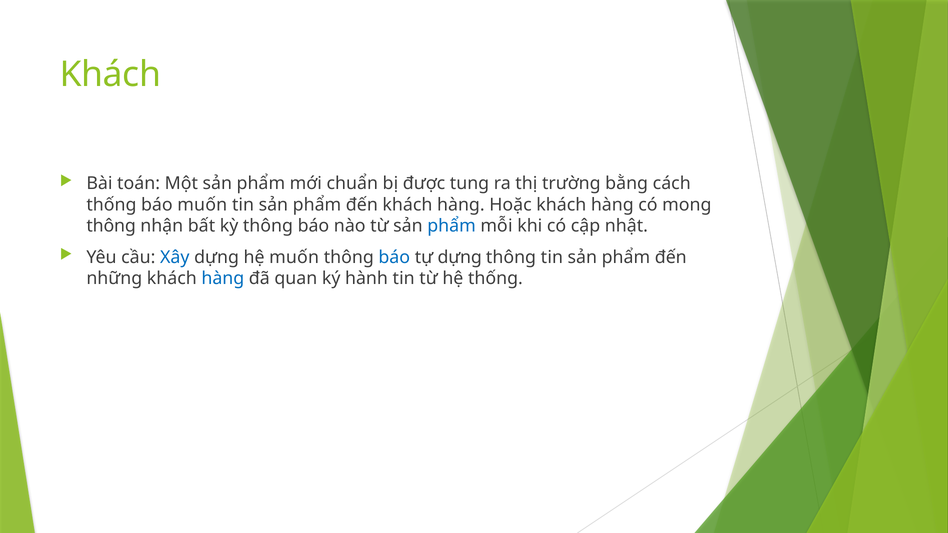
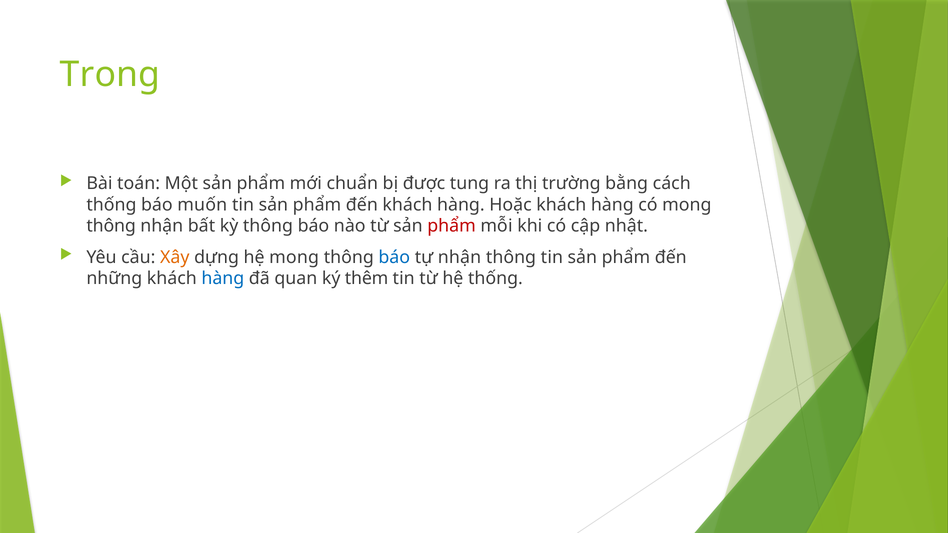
Khách at (110, 75): Khách -> Trong
phẩm at (452, 226) colour: blue -> red
Xây colour: blue -> orange
hệ muốn: muốn -> mong
tự dựng: dựng -> nhận
hành: hành -> thêm
